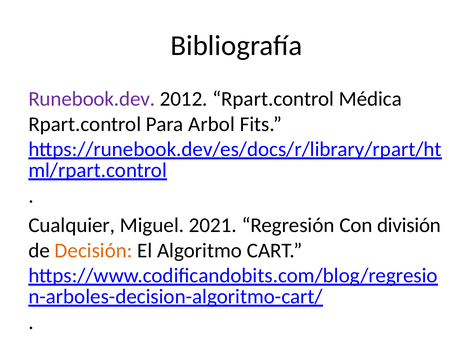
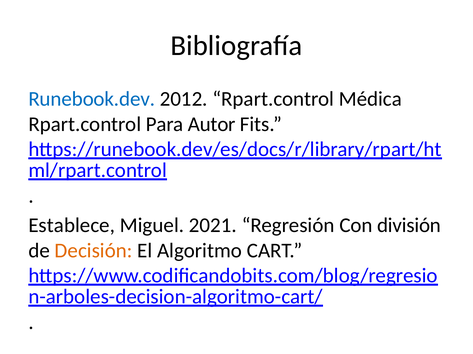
Runebook.dev colour: purple -> blue
Arbol: Arbol -> Autor
Cualquier: Cualquier -> Establece
